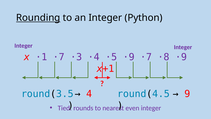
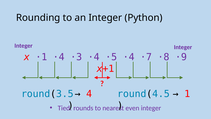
Rounding underline: present -> none
·1 ·7: ·7 -> ·4
·5 ·9: ·9 -> ·4
9: 9 -> 1
